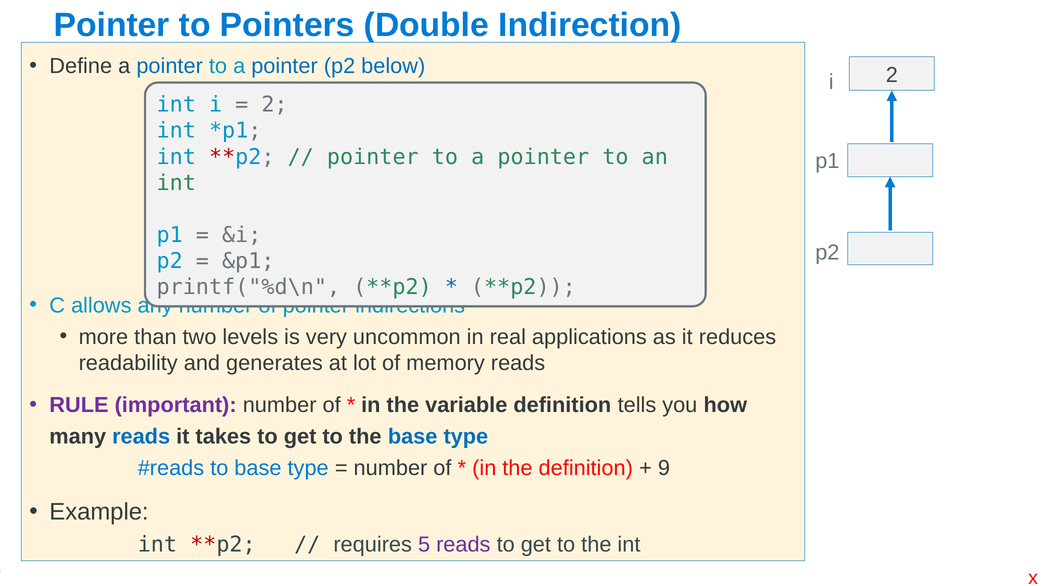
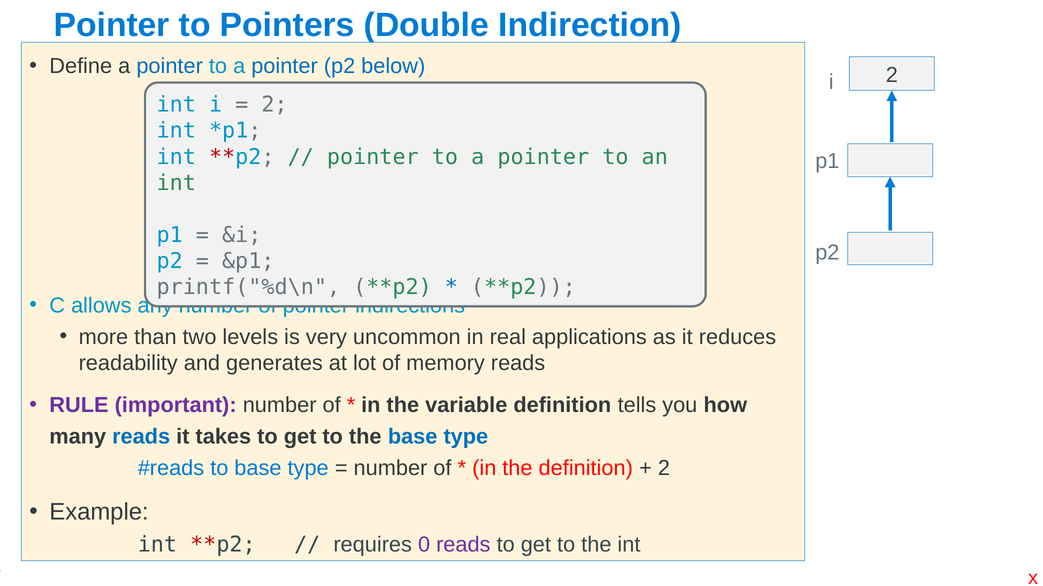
9 at (664, 468): 9 -> 2
5: 5 -> 0
